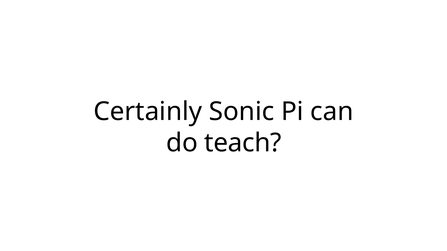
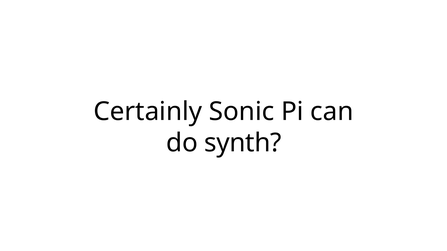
teach: teach -> synth
